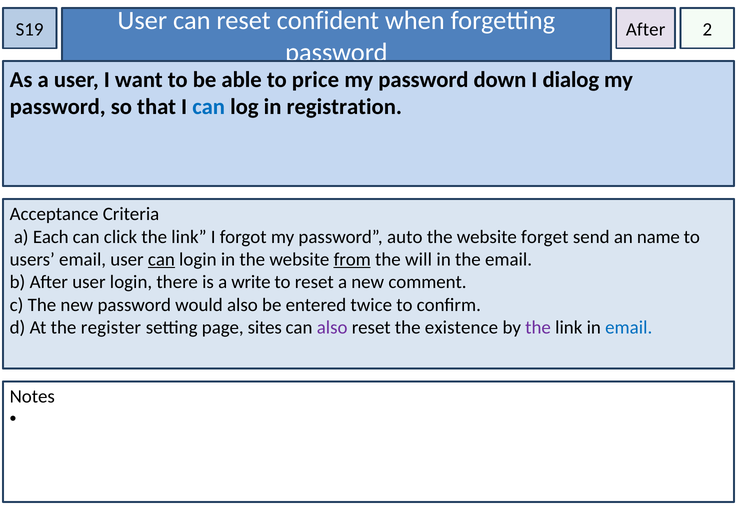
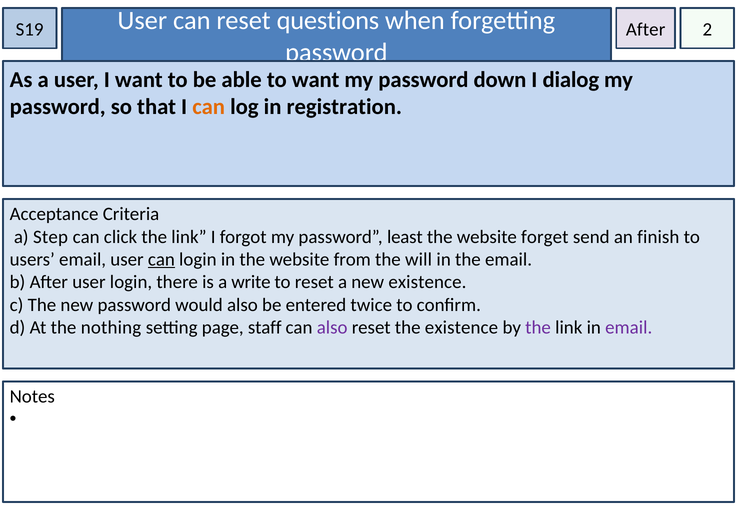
confident: confident -> questions
to price: price -> want
can at (209, 107) colour: blue -> orange
Each: Each -> Step
auto: auto -> least
name: name -> finish
from underline: present -> none
new comment: comment -> existence
register: register -> nothing
sites: sites -> staff
email at (629, 328) colour: blue -> purple
